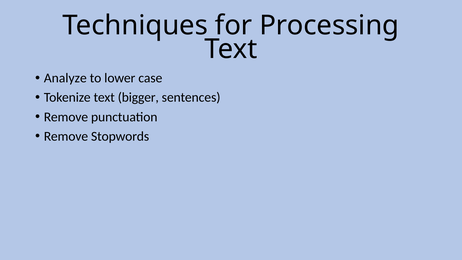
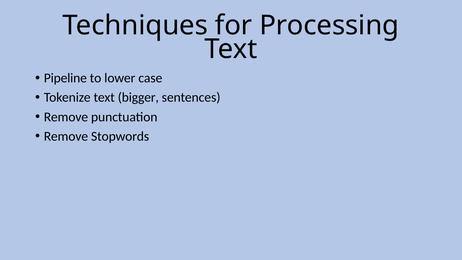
Analyze: Analyze -> Pipeline
